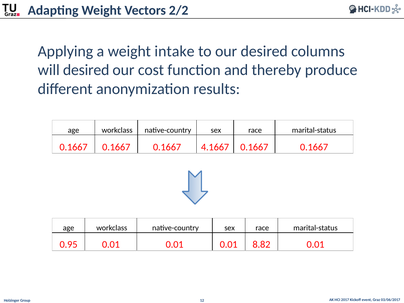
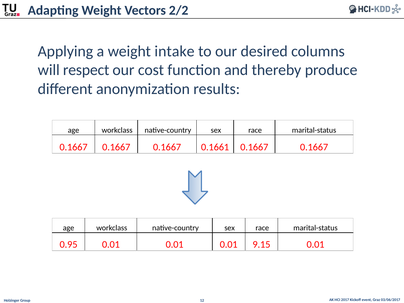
will desired: desired -> respect
4.1667: 4.1667 -> 0.1661
8.82: 8.82 -> 9.15
